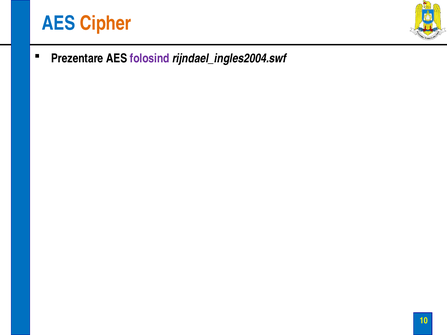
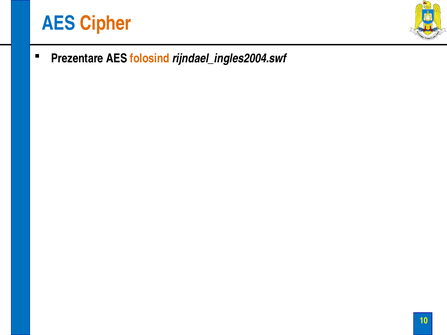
folosind colour: purple -> orange
